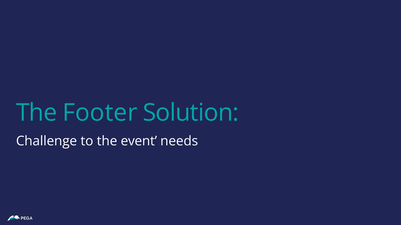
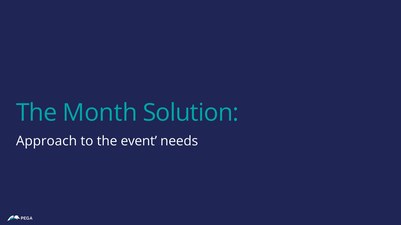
Footer: Footer -> Month
Challenge: Challenge -> Approach
